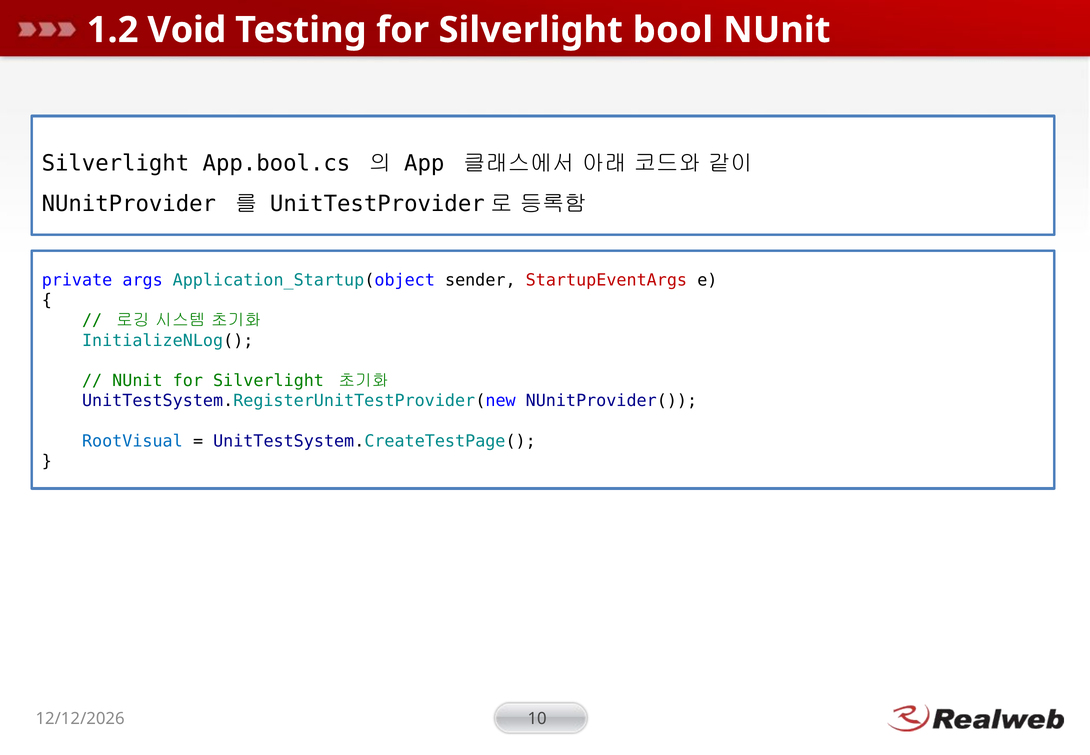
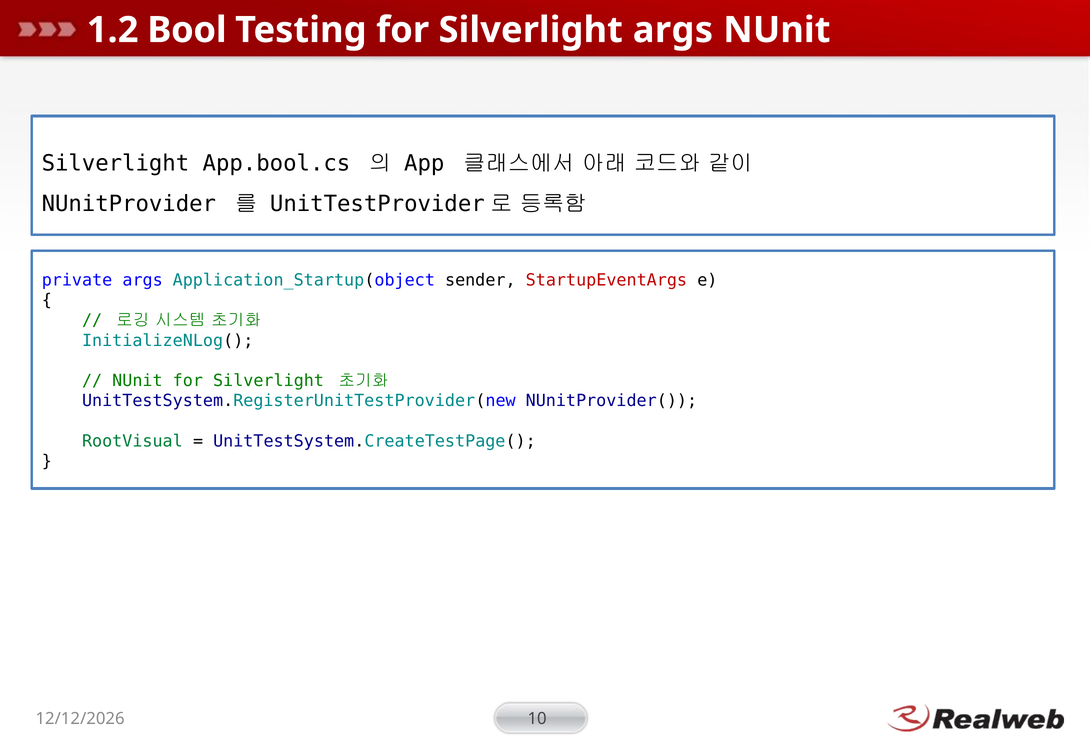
Void: Void -> Bool
Silverlight bool: bool -> args
RootVisual colour: blue -> green
